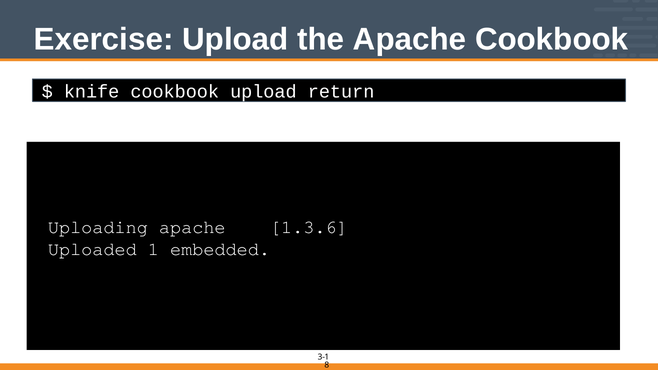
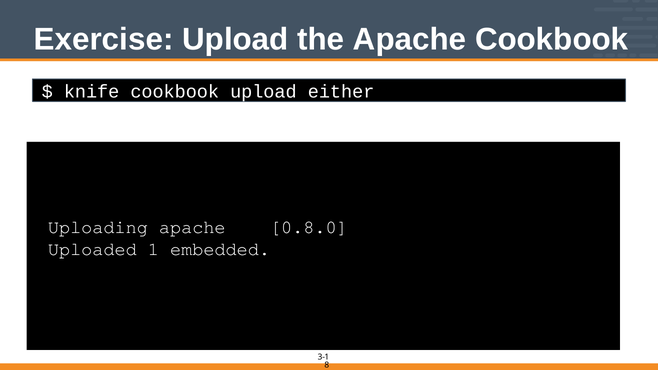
return: return -> either
1.3.6: 1.3.6 -> 0.8.0
